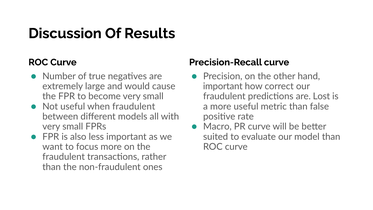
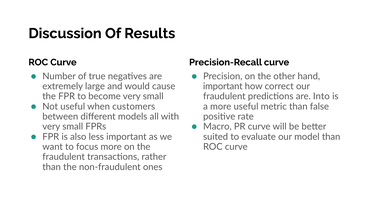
Lost: Lost -> Into
when fraudulent: fraudulent -> customers
